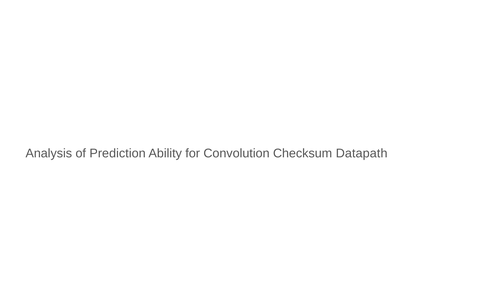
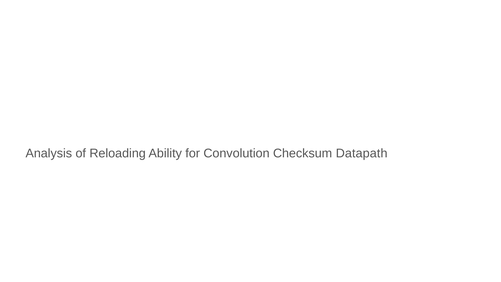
Prediction: Prediction -> Reloading
